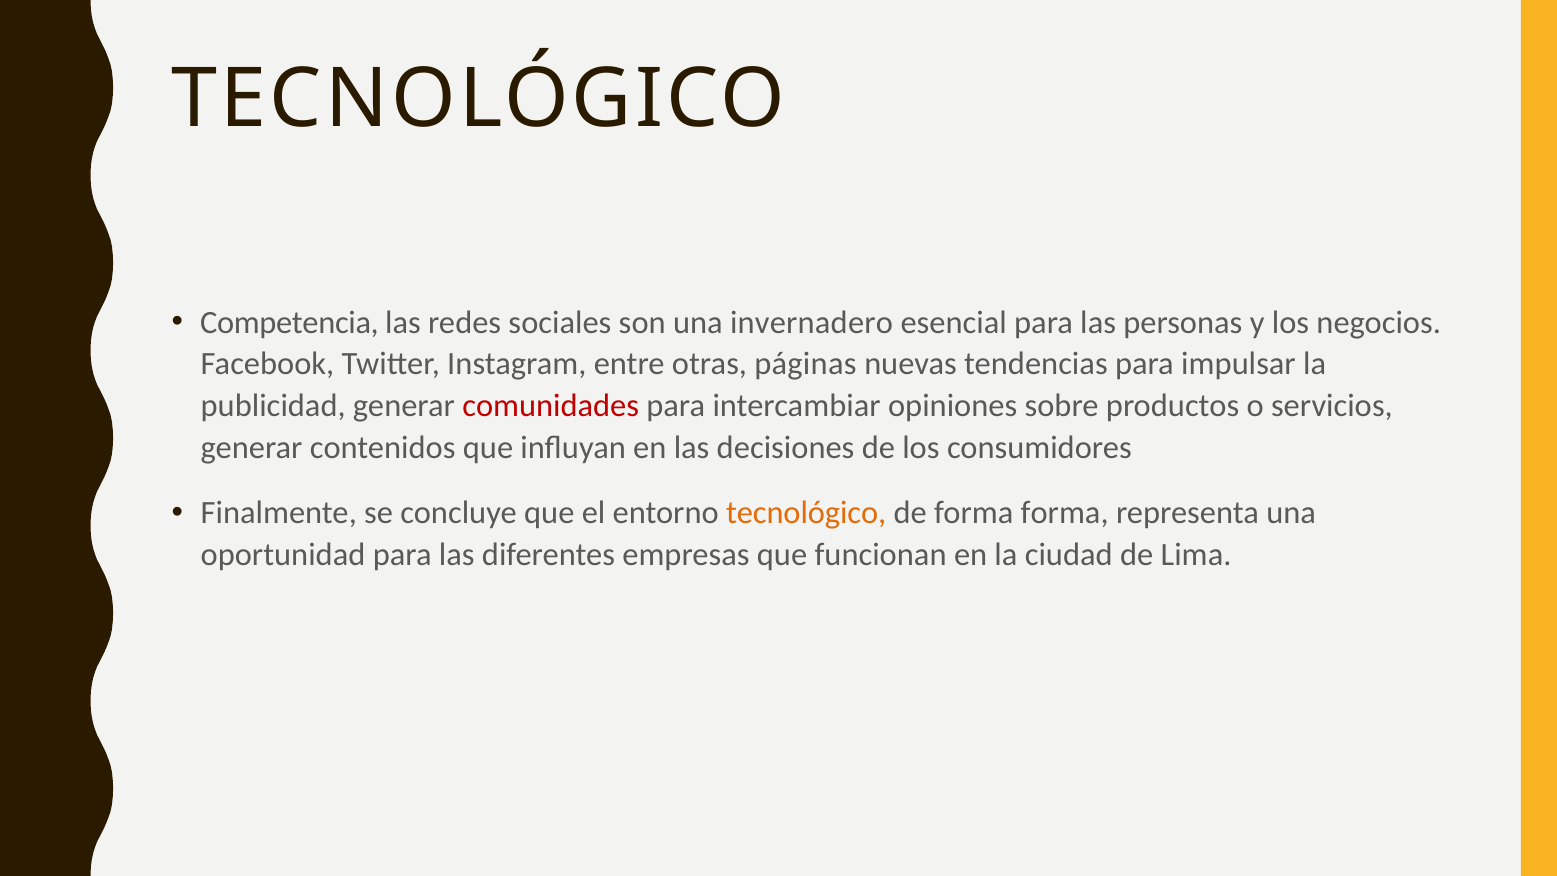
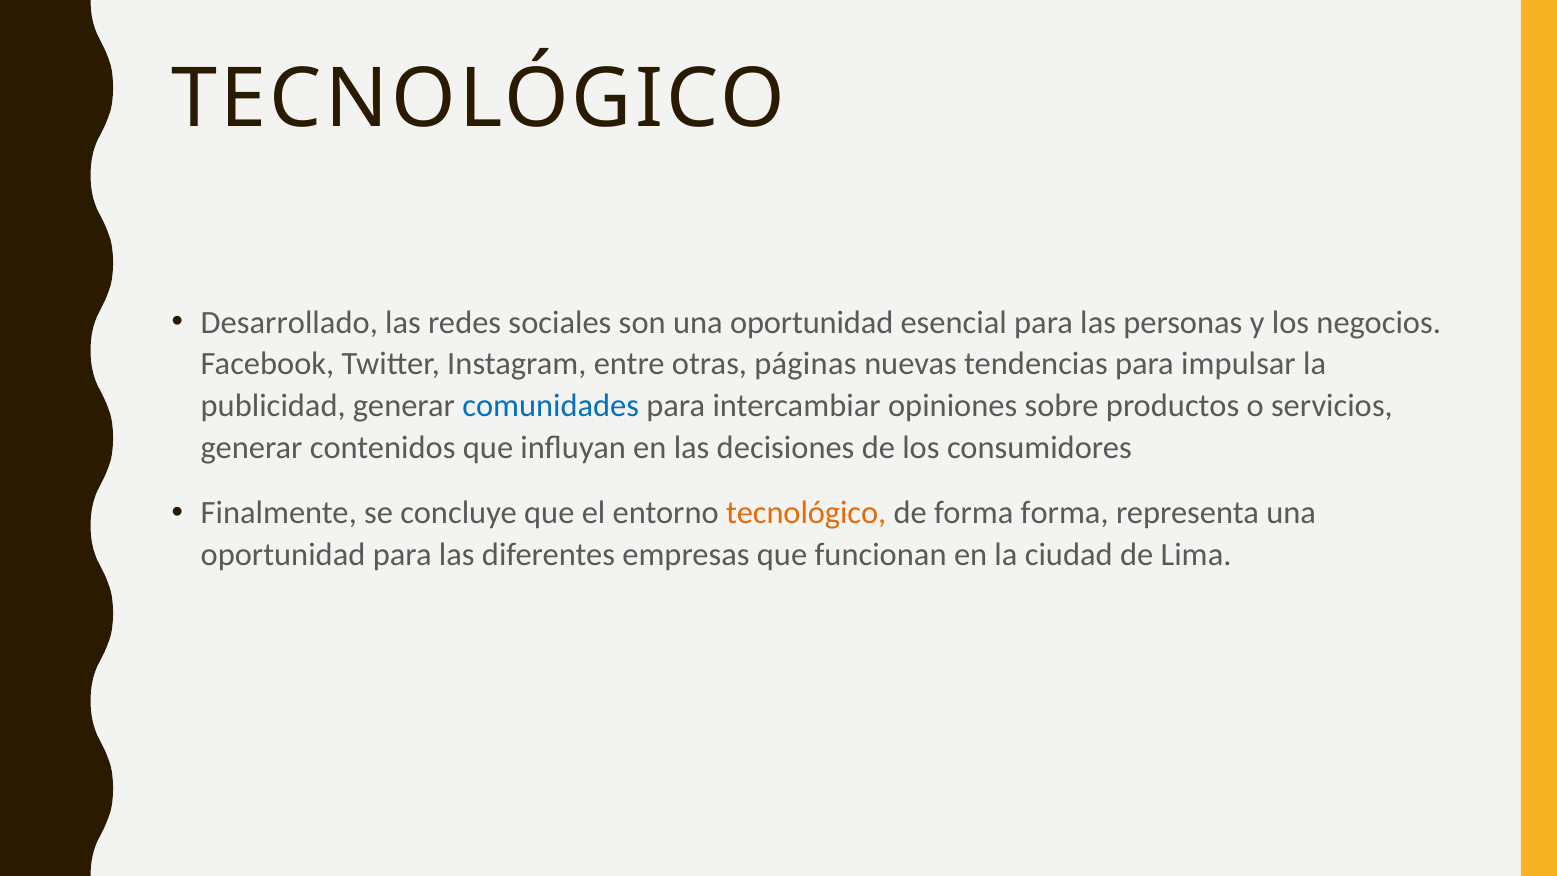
Competencia: Competencia -> Desarrollado
son una invernadero: invernadero -> oportunidad
comunidades colour: red -> blue
